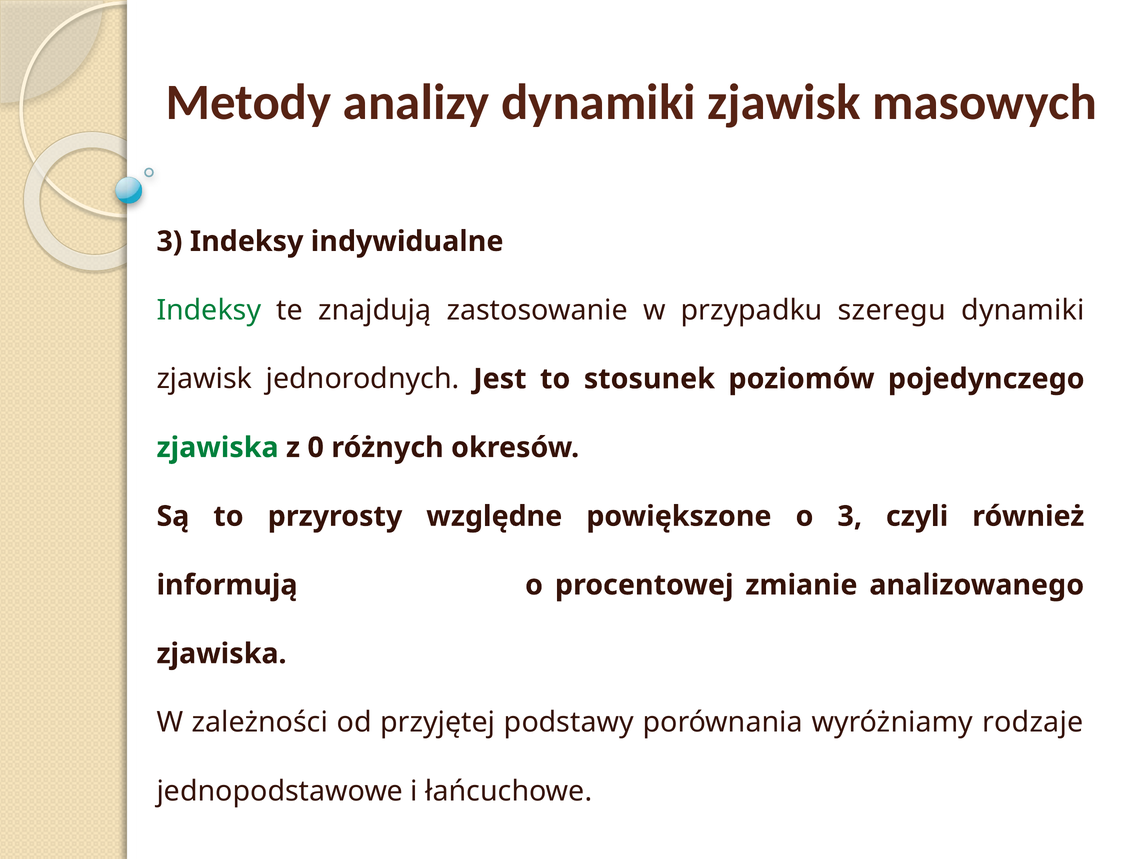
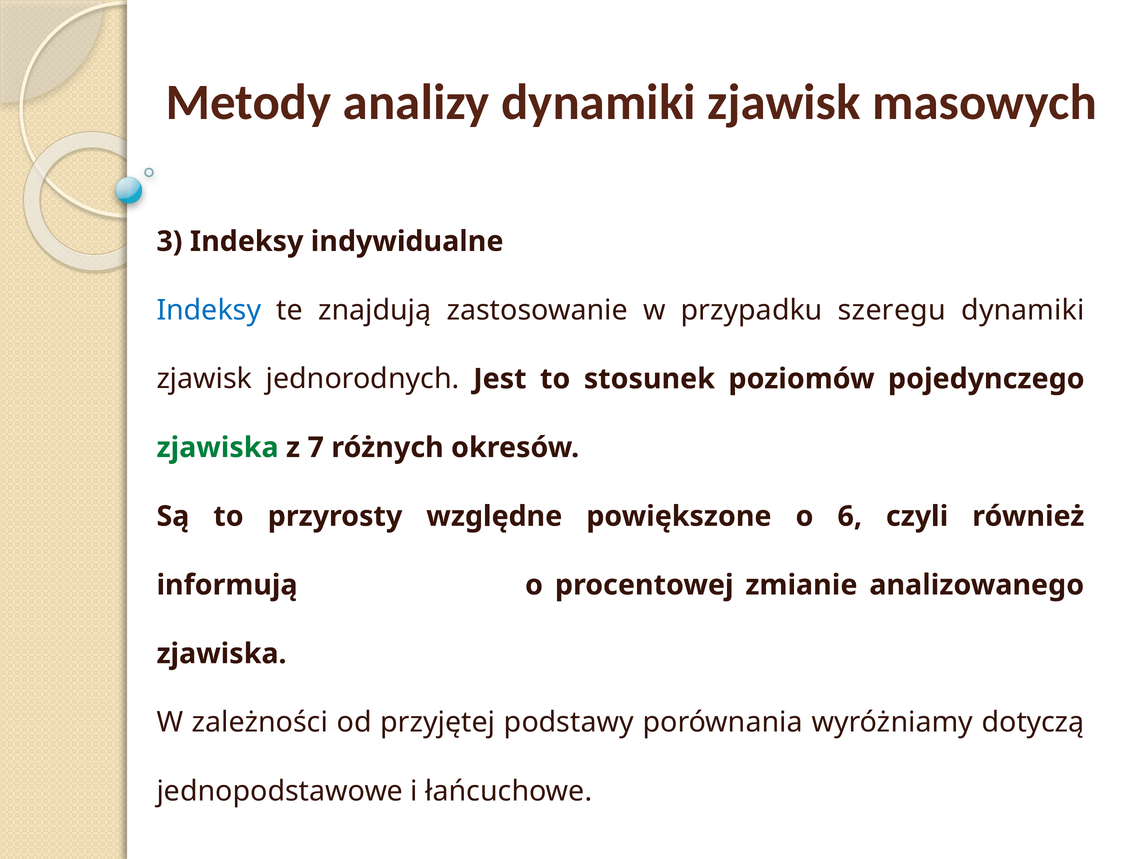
Indeksy at (209, 310) colour: green -> blue
0: 0 -> 7
o 3: 3 -> 6
rodzaje: rodzaje -> dotyczą
